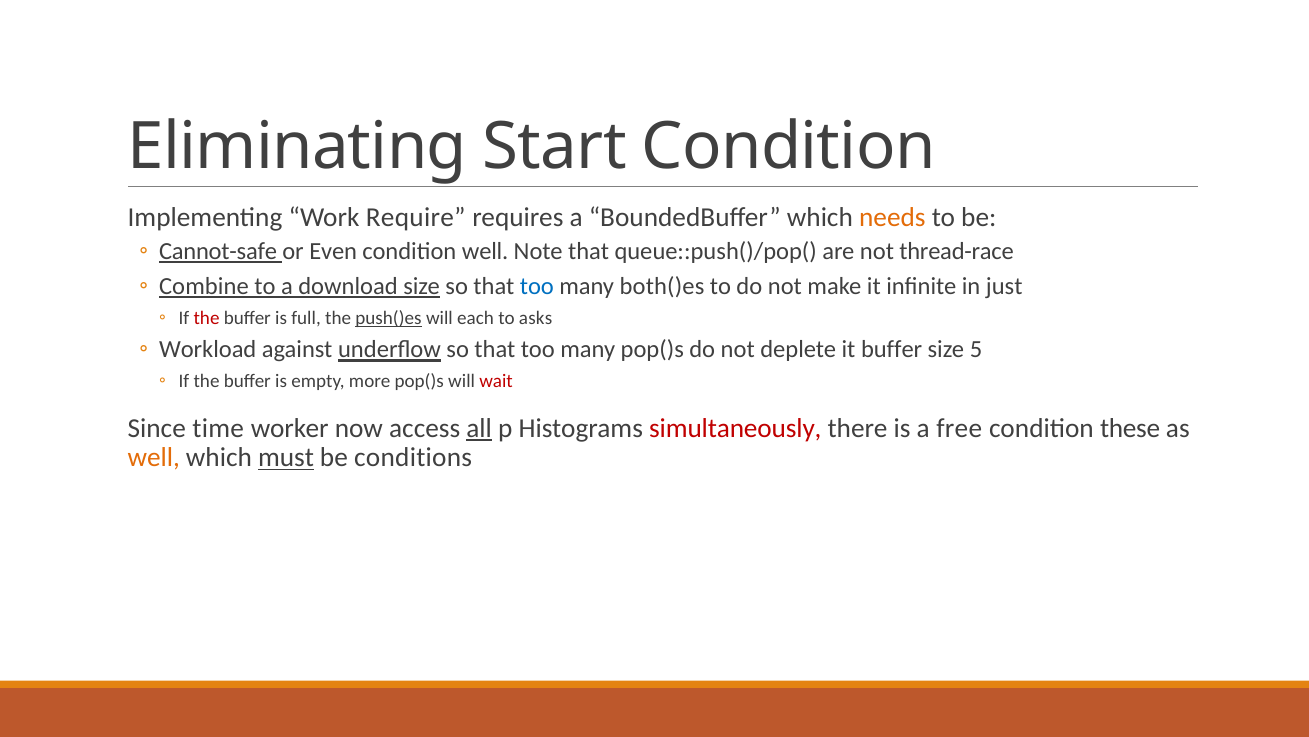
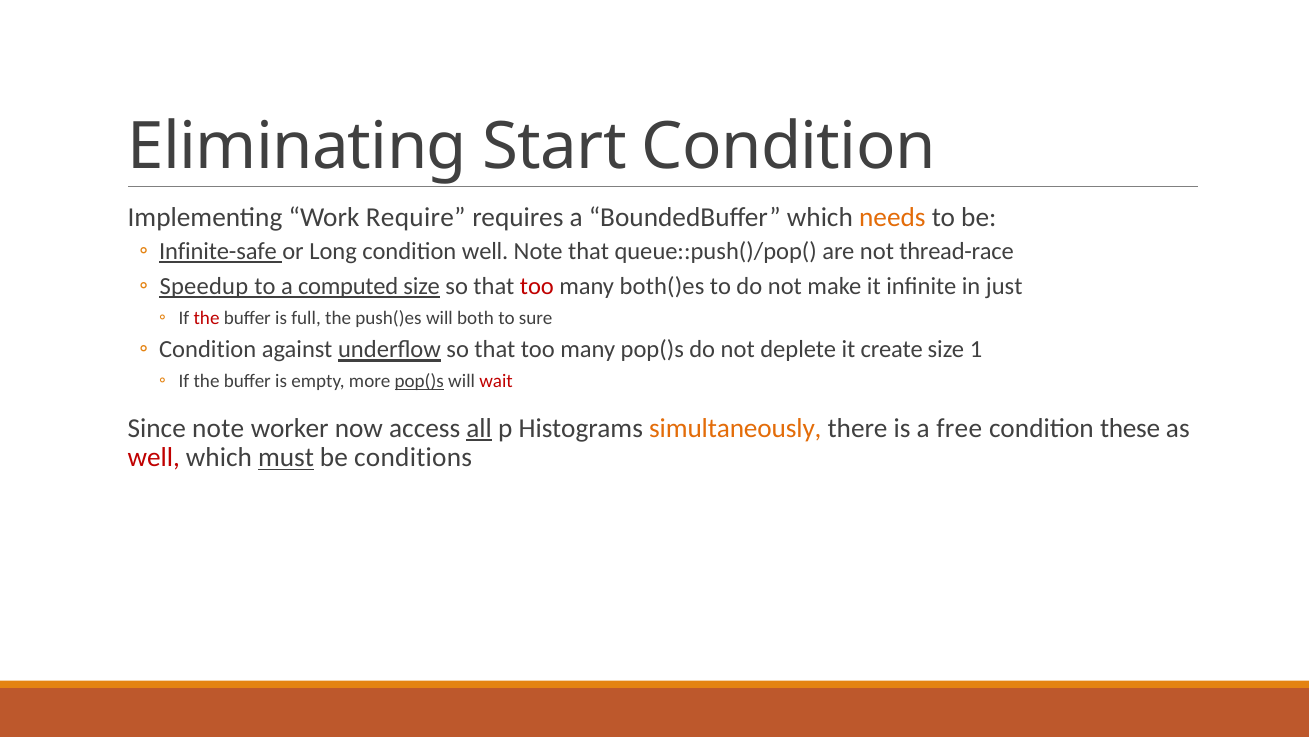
Cannot-safe: Cannot-safe -> Infinite-safe
Even: Even -> Long
Combine: Combine -> Speedup
download: download -> computed
too at (537, 286) colour: blue -> red
push()es underline: present -> none
each: each -> both
asks: asks -> sure
Workload at (208, 349): Workload -> Condition
it buffer: buffer -> create
5: 5 -> 1
pop()s at (419, 381) underline: none -> present
Since time: time -> note
simultaneously colour: red -> orange
well at (154, 457) colour: orange -> red
